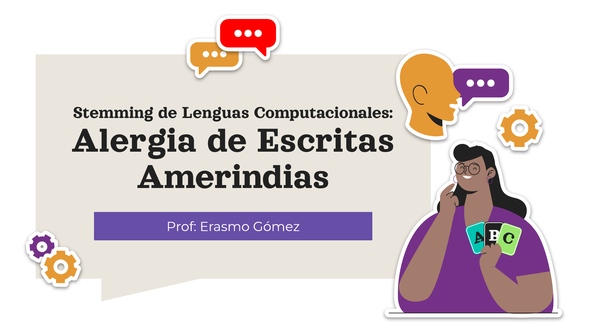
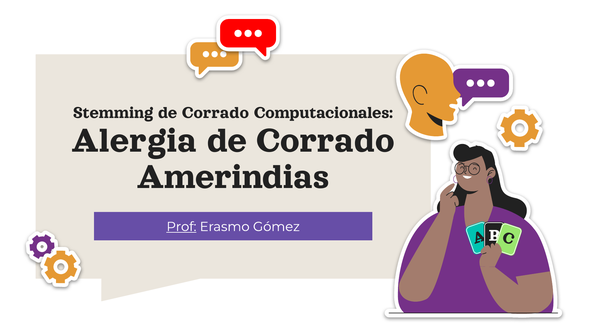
Lenguas at (216, 112): Lenguas -> Corrado
Escritas at (326, 139): Escritas -> Corrado
Prof underline: none -> present
